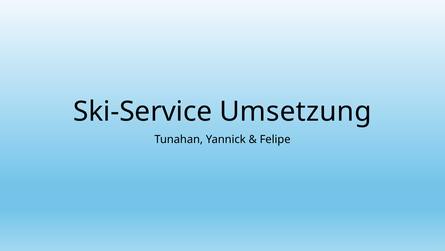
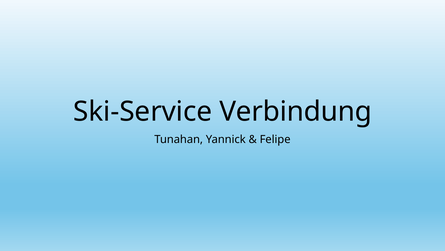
Umsetzung: Umsetzung -> Verbindung
